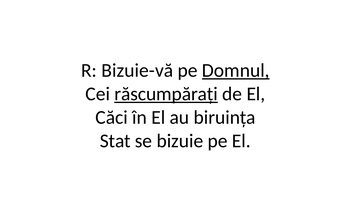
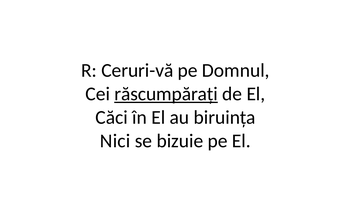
Bizuie-vă: Bizuie-vă -> Ceruri-vă
Domnul underline: present -> none
Stat: Stat -> Nici
